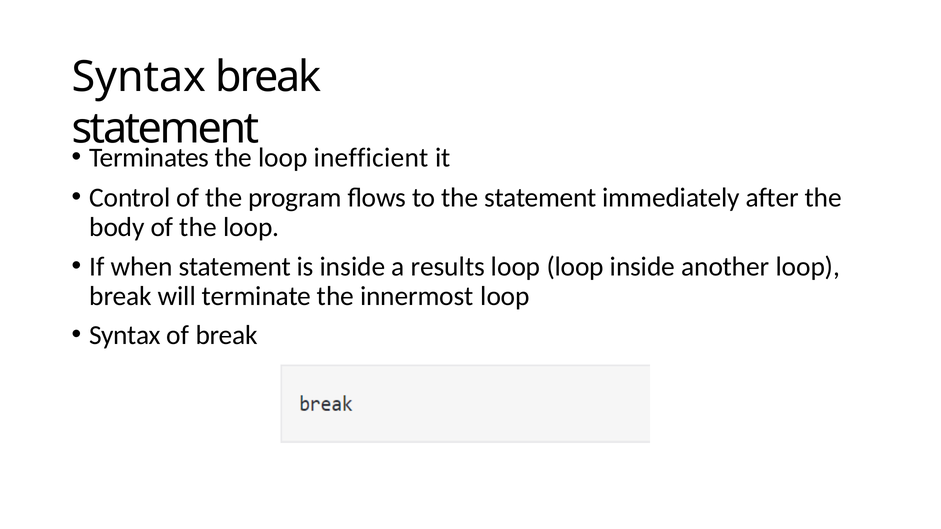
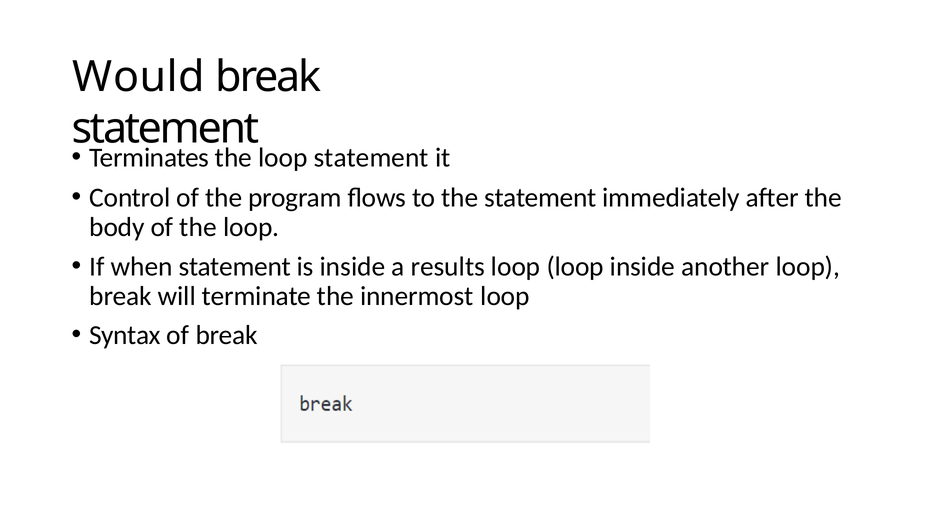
Syntax at (139, 77): Syntax -> Would
loop inefficient: inefficient -> statement
